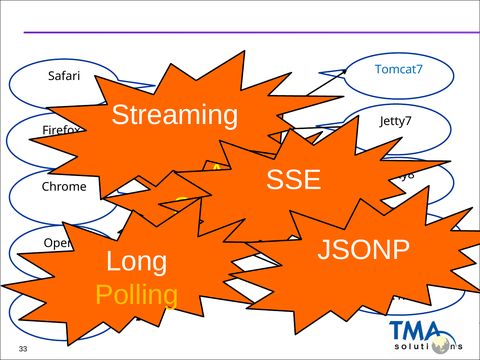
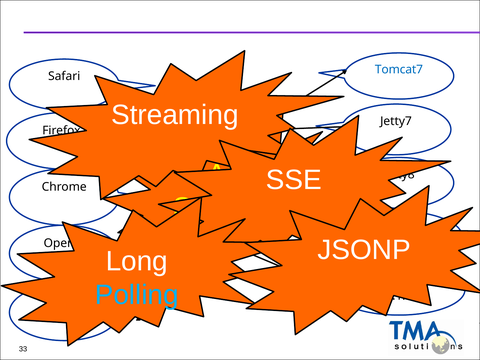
Polling colour: yellow -> light blue
